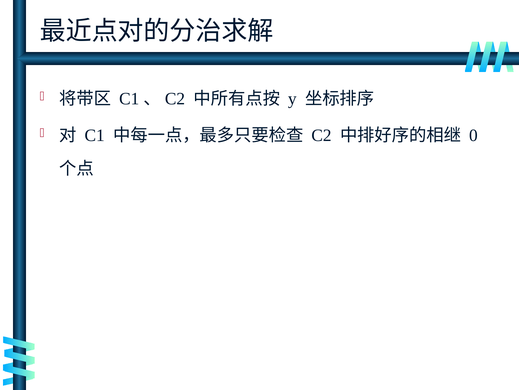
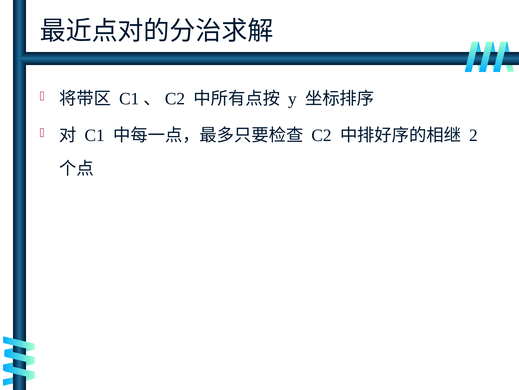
0: 0 -> 2
